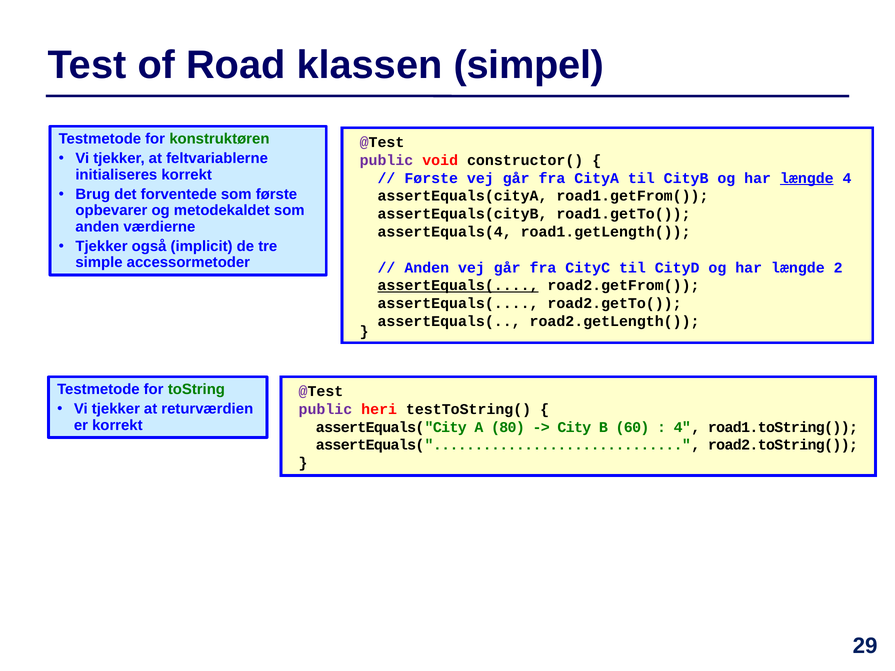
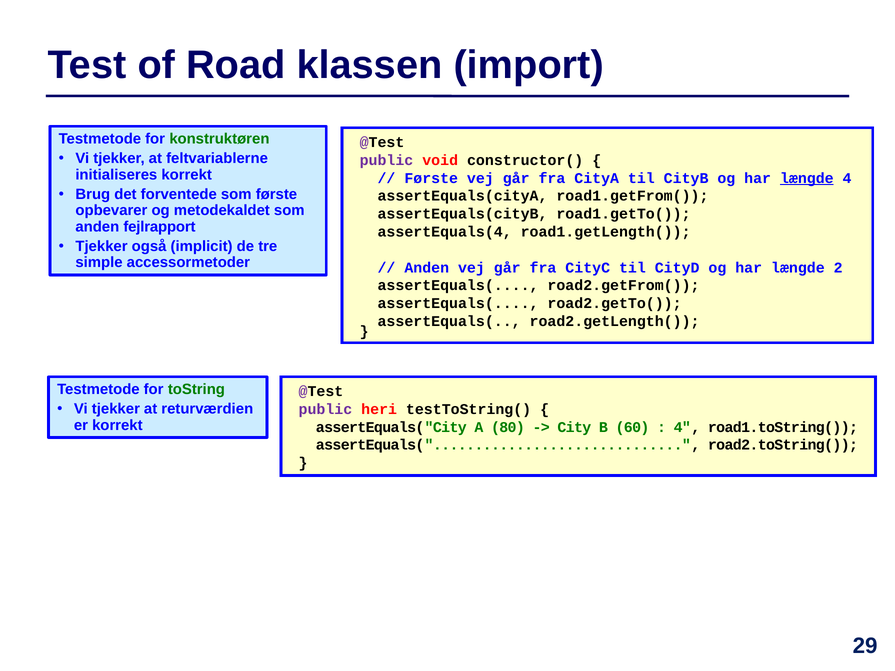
simpel: simpel -> import
værdierne: værdierne -> fejlrapport
assertEquals( at (458, 286) underline: present -> none
